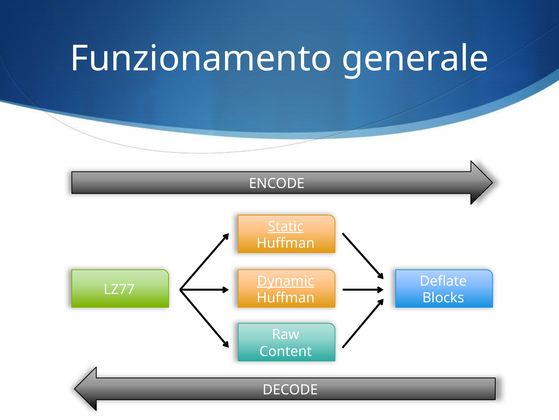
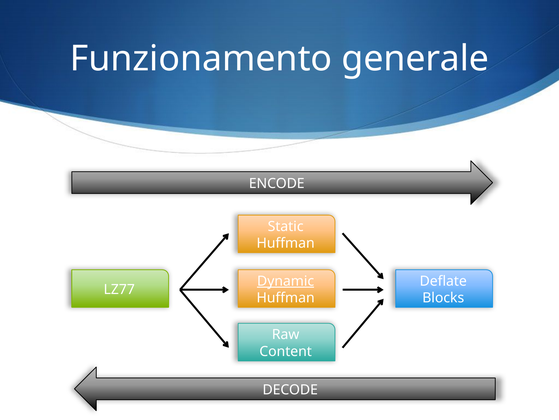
Static underline: present -> none
